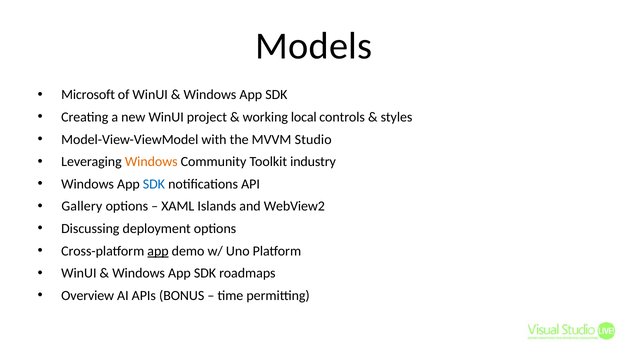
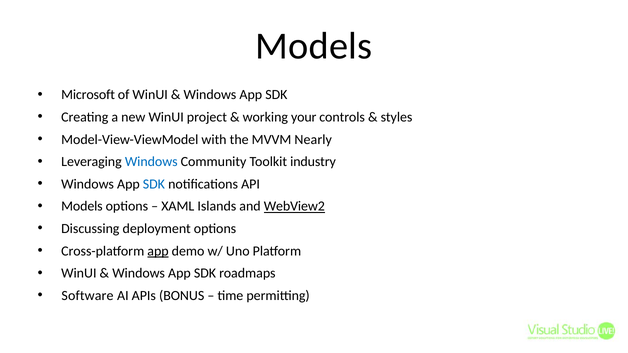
local: local -> your
Studio: Studio -> Nearly
Windows at (151, 162) colour: orange -> blue
Gallery at (82, 207): Gallery -> Models
WebView2 underline: none -> present
Overview: Overview -> Software
